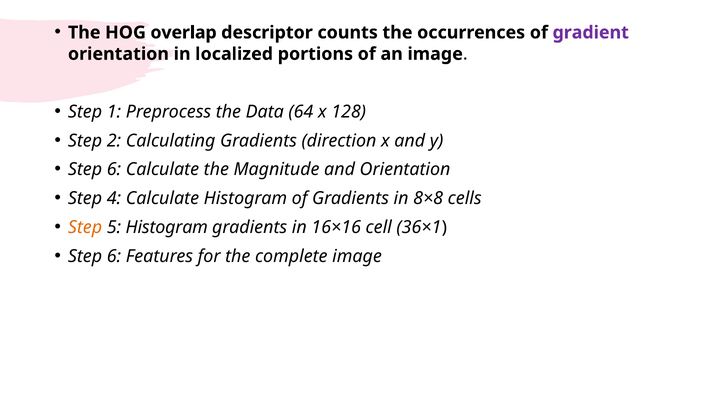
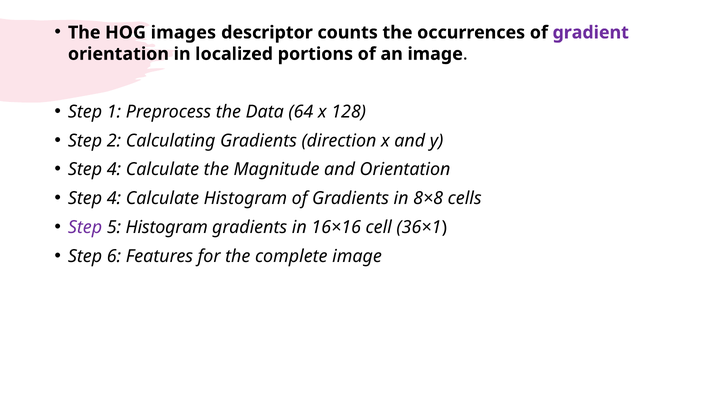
overlap: overlap -> images
6 at (114, 170): 6 -> 4
Step at (85, 227) colour: orange -> purple
